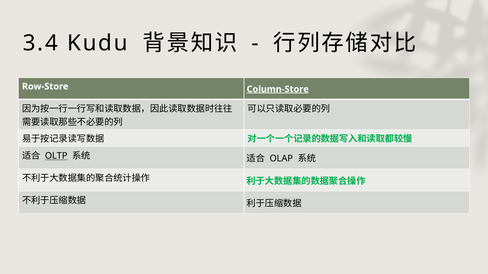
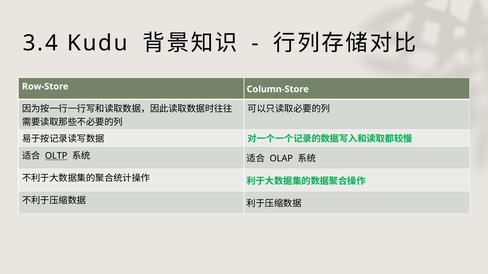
Column-Store underline: present -> none
